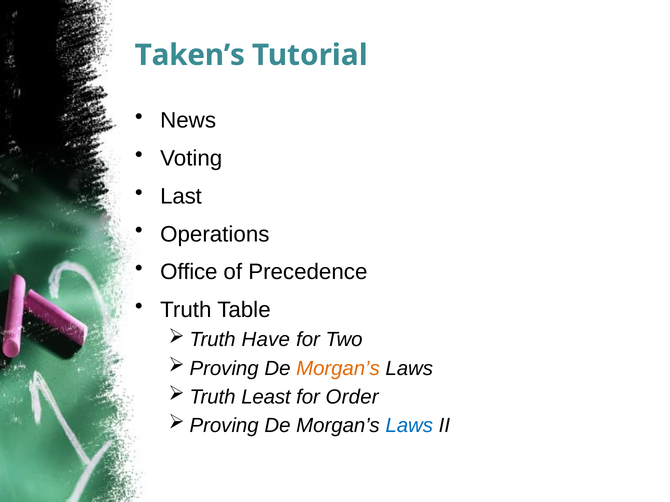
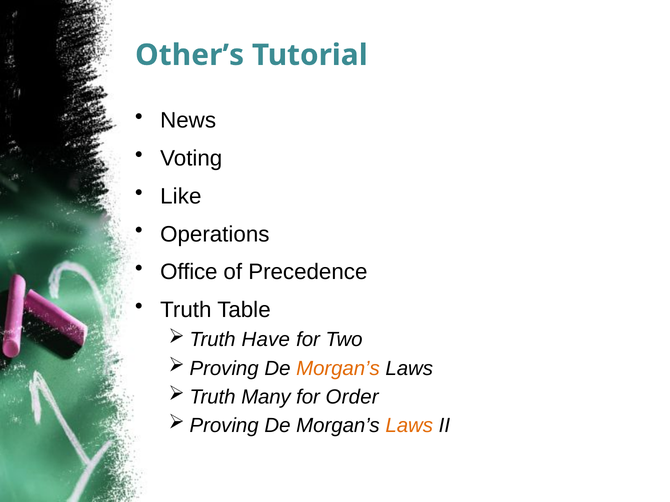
Taken’s: Taken’s -> Other’s
Last: Last -> Like
Least: Least -> Many
Laws at (409, 426) colour: blue -> orange
